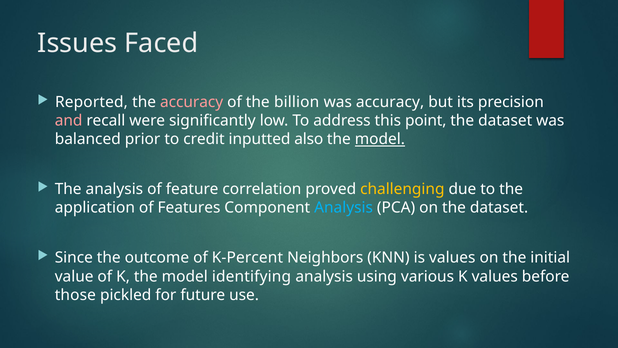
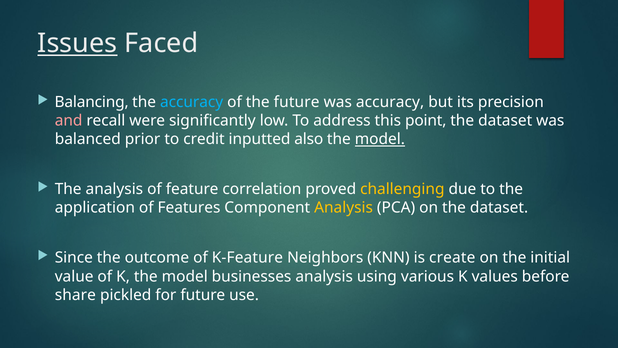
Issues underline: none -> present
Reported: Reported -> Balancing
accuracy at (192, 102) colour: pink -> light blue
the billion: billion -> future
Analysis at (344, 208) colour: light blue -> yellow
K-Percent: K-Percent -> K-Feature
is values: values -> create
identifying: identifying -> businesses
those: those -> share
